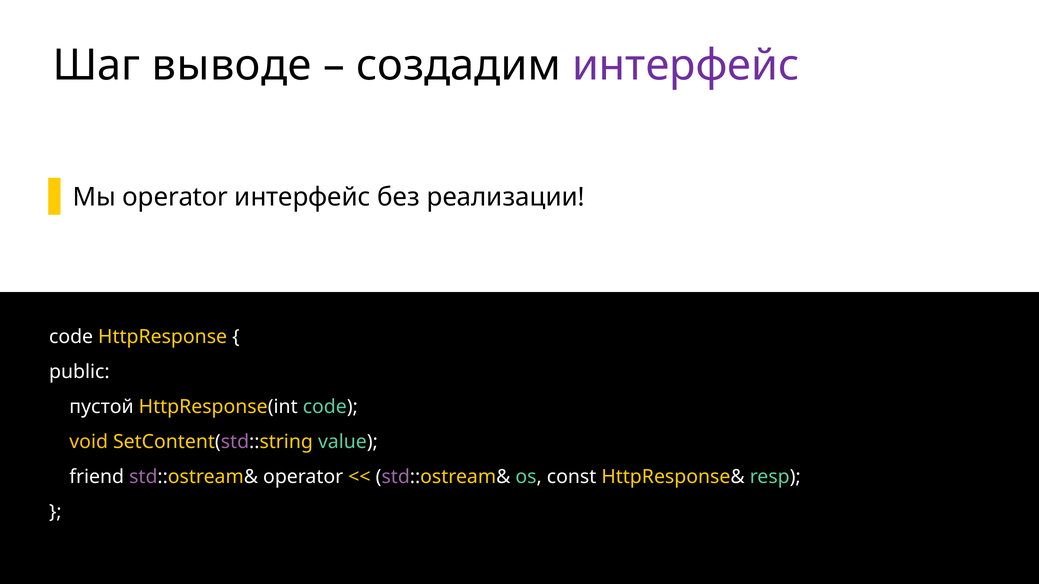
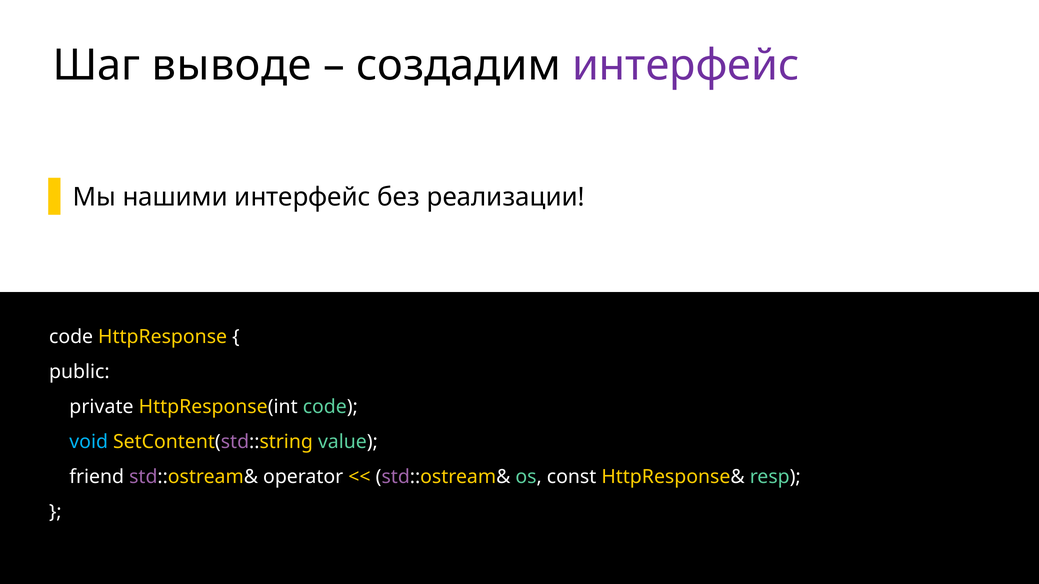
Мы operator: operator -> нашими
пустой: пустой -> private
void colour: yellow -> light blue
